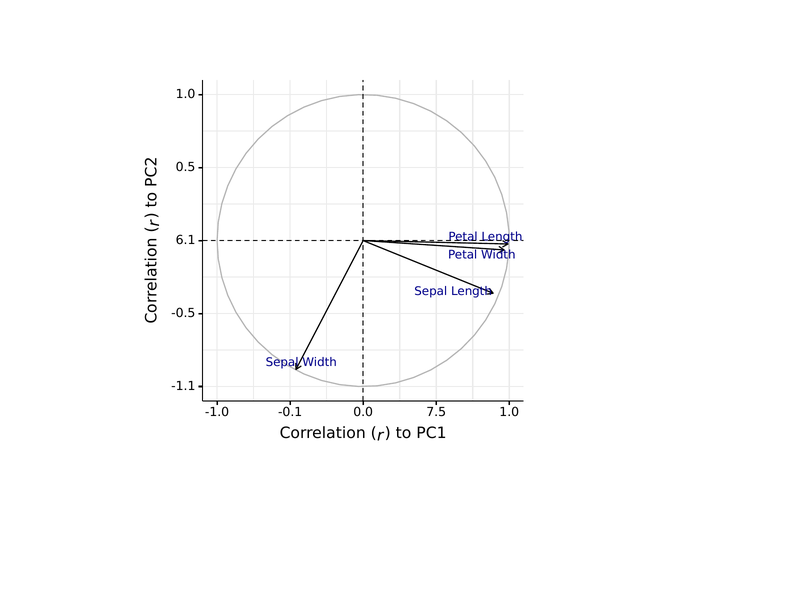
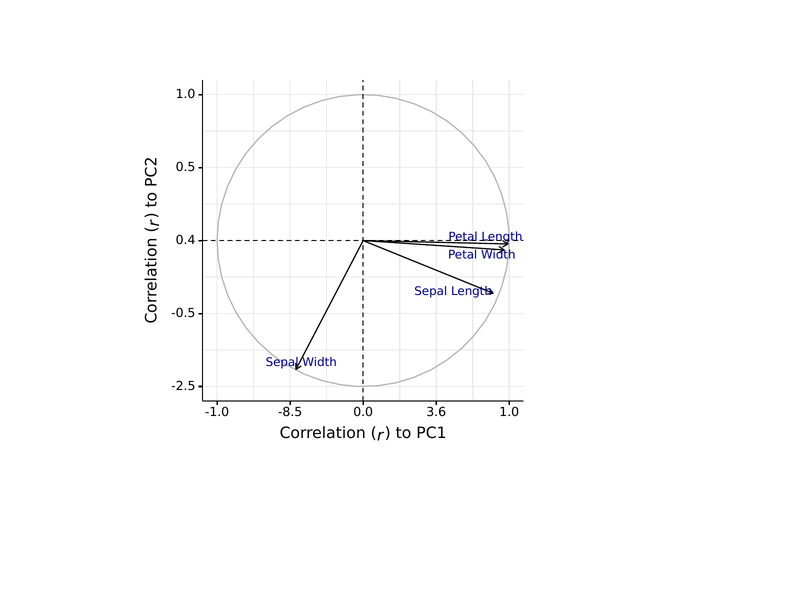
6.1: 6.1 -> 0.4
-1.1: -1.1 -> -2.5
-0.1: -0.1 -> -8.5
7.5: 7.5 -> 3.6
